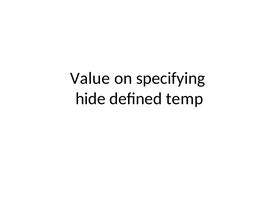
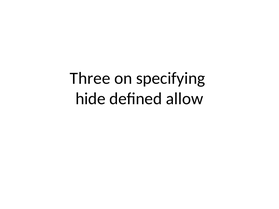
Value: Value -> Three
temp: temp -> allow
